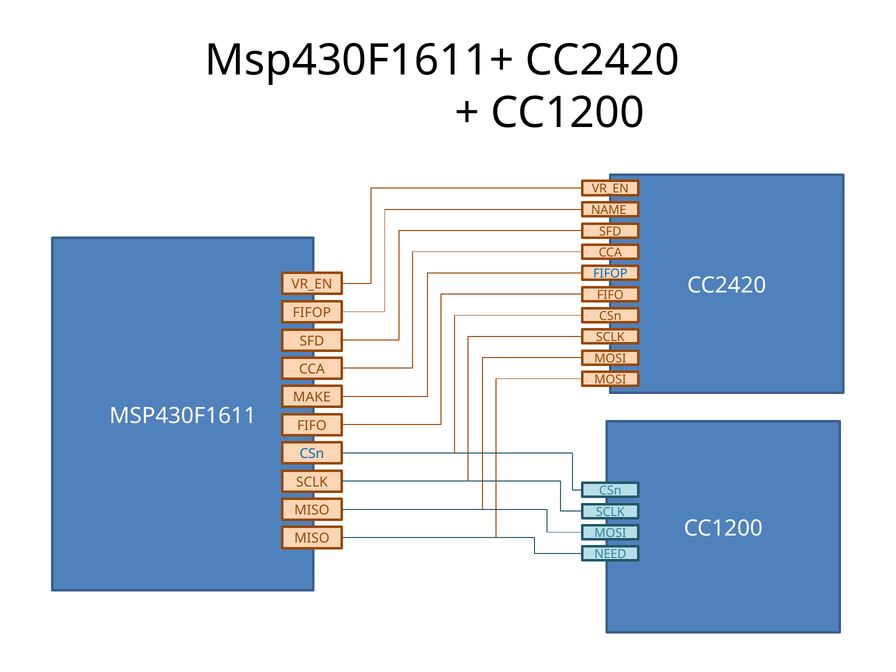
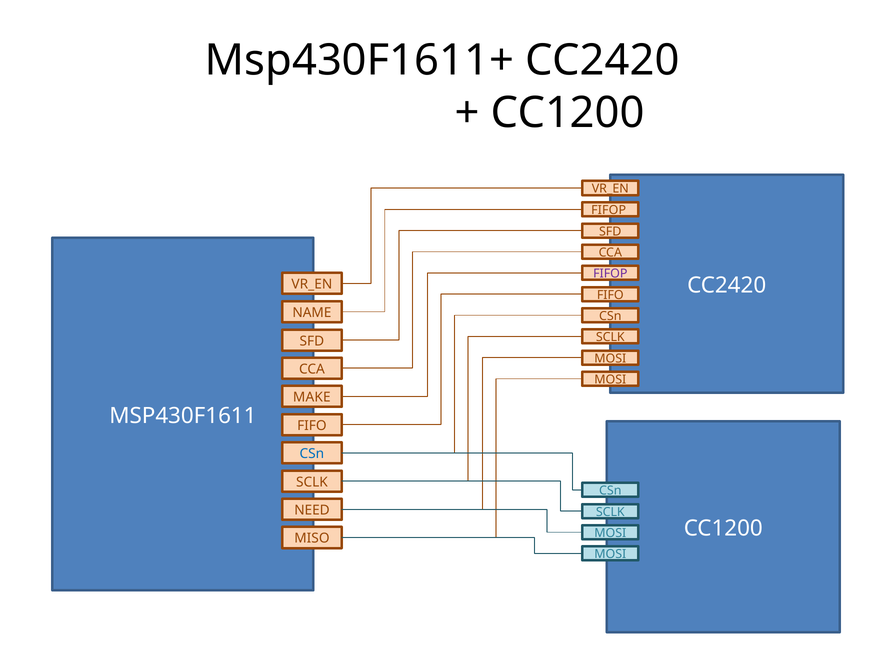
NAME at (609, 210): NAME -> FIFOP
FIFOP at (610, 274) colour: blue -> purple
FIFOP at (312, 313): FIFOP -> NAME
MISO at (312, 510): MISO -> NEED
NEED at (610, 554): NEED -> MOSI
